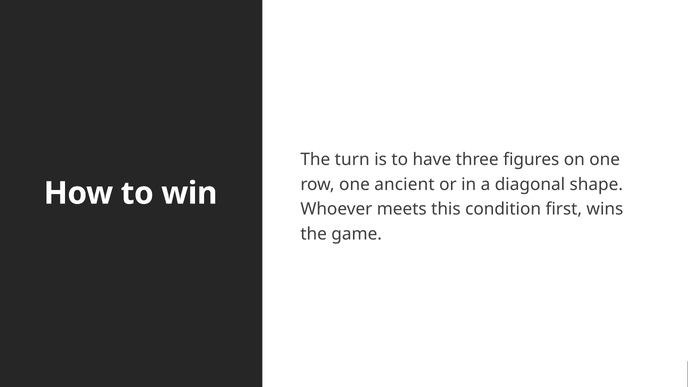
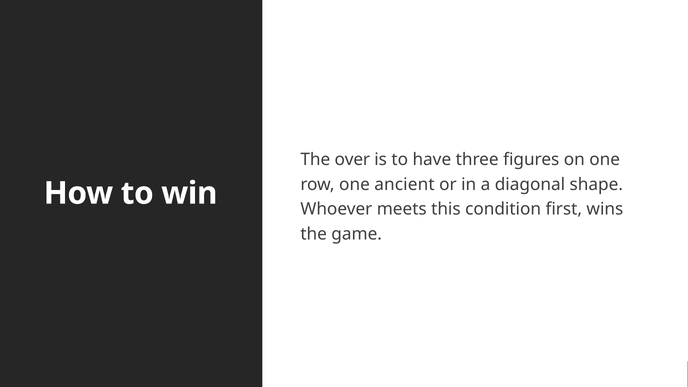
turn: turn -> over
